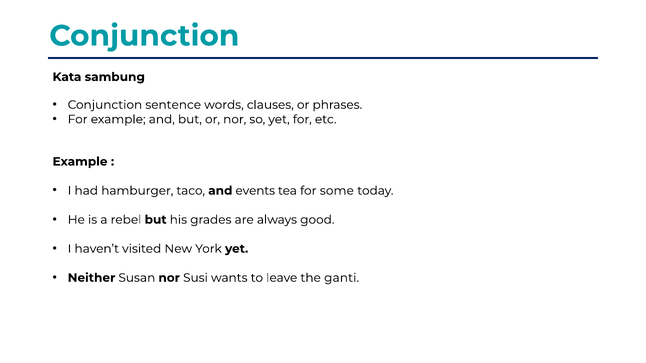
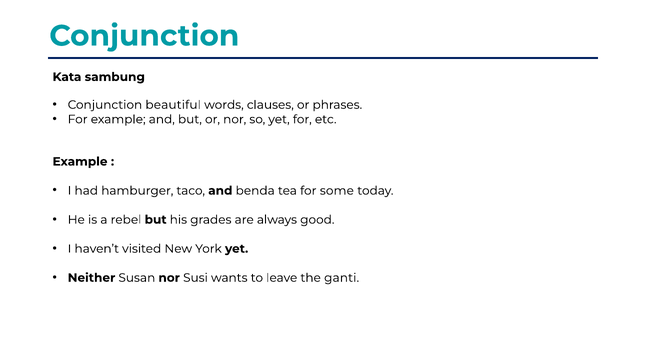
sentence: sentence -> beautiful
events: events -> benda
